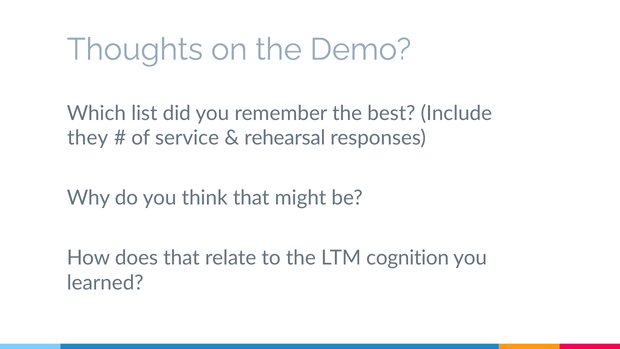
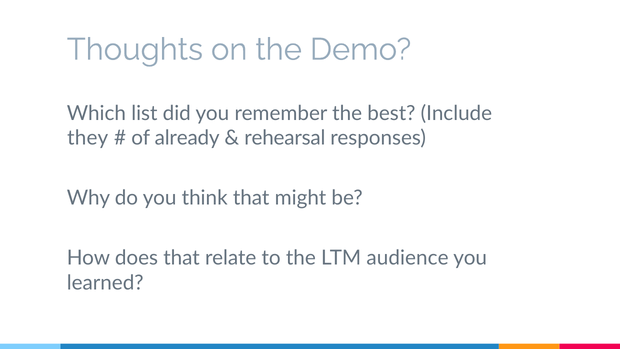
service: service -> already
cognition: cognition -> audience
